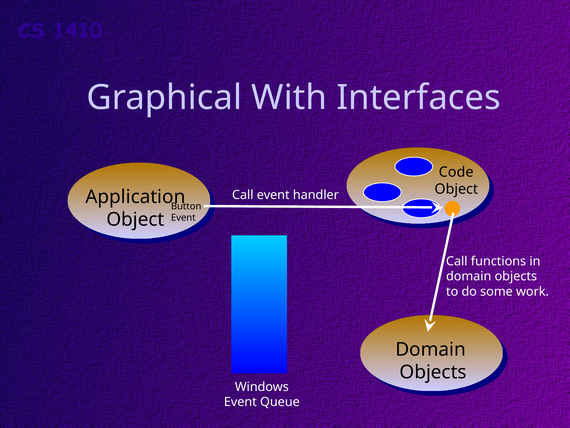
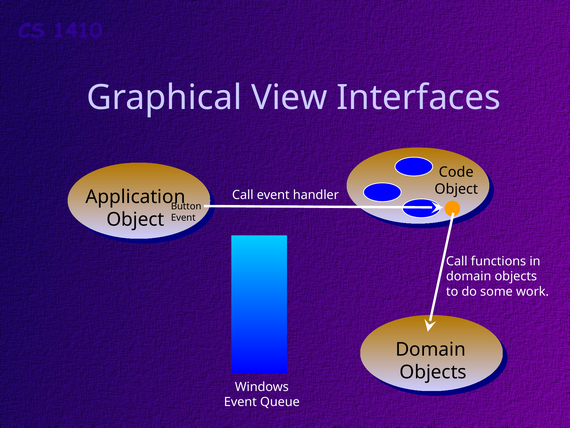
With: With -> View
